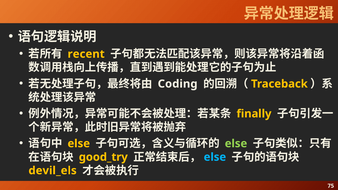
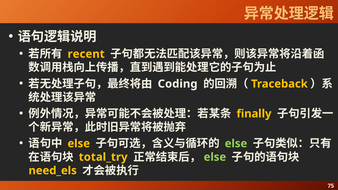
good_try: good_try -> total_try
else at (215, 157) colour: light blue -> light green
devil_els: devil_els -> need_els
